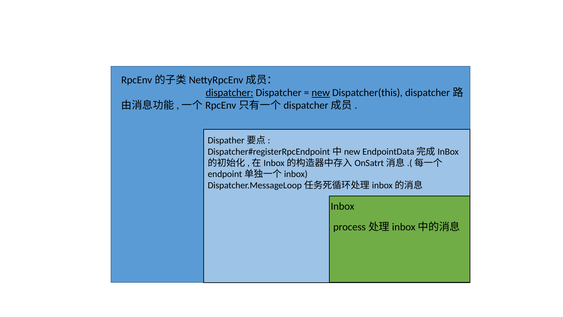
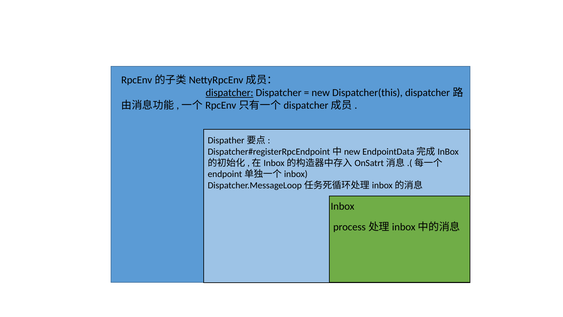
new underline: present -> none
